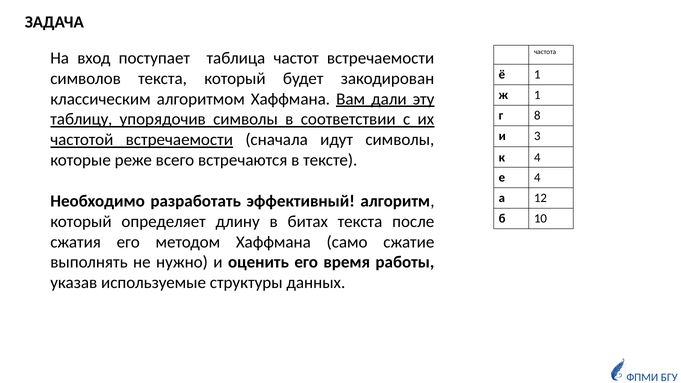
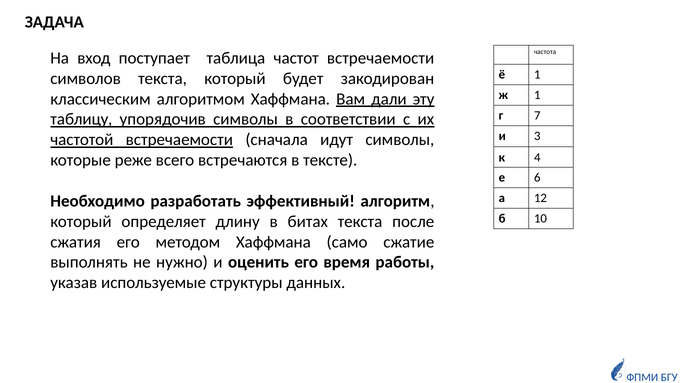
8: 8 -> 7
е 4: 4 -> 6
